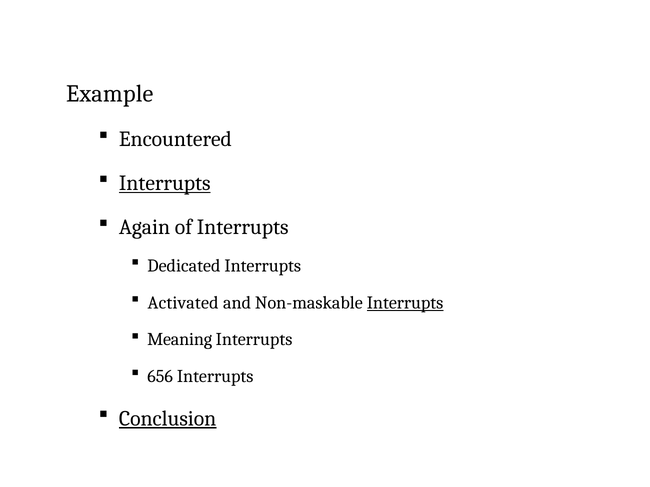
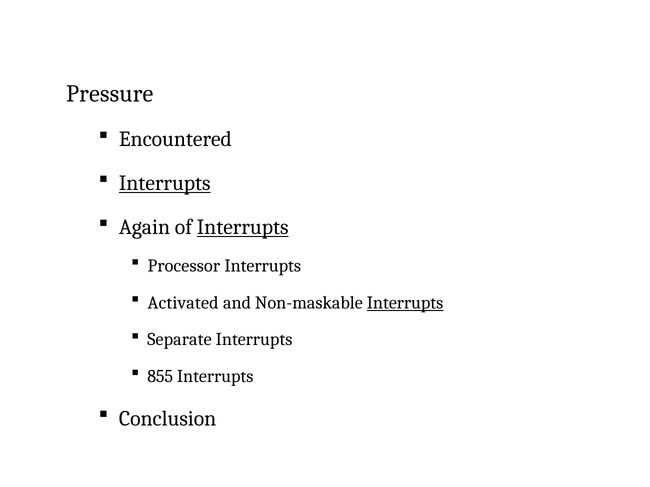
Example: Example -> Pressure
Interrupts at (243, 227) underline: none -> present
Dedicated: Dedicated -> Processor
Meaning: Meaning -> Separate
656: 656 -> 855
Conclusion underline: present -> none
